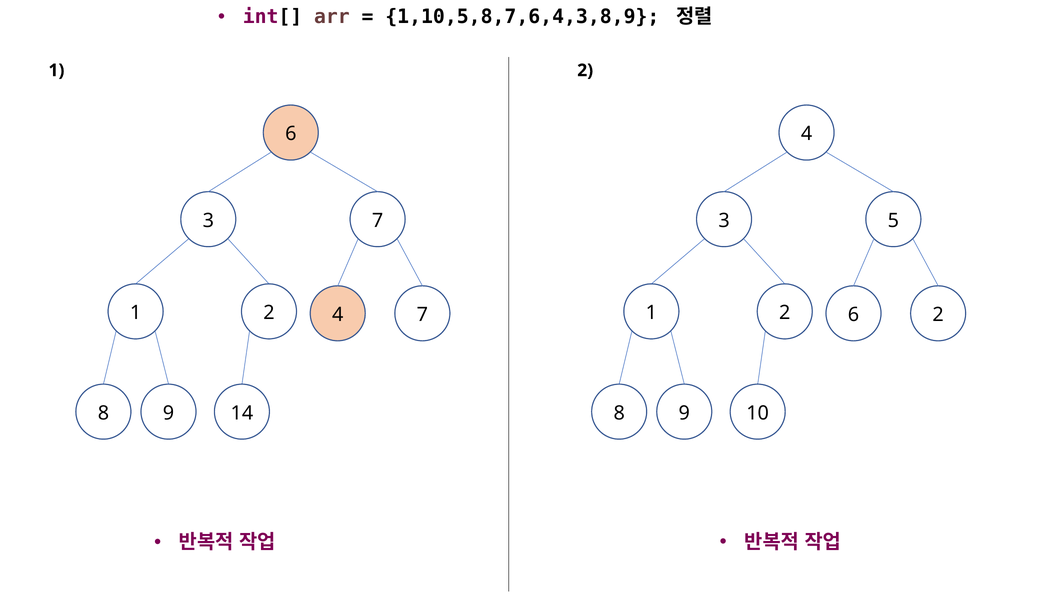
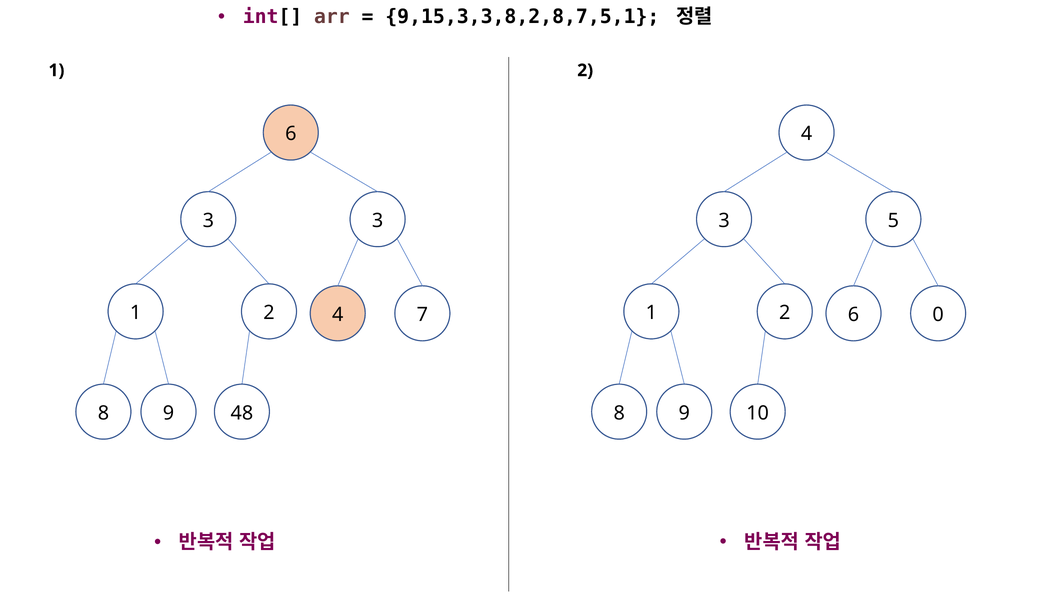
1,10,5,8,7,6,4,3,8,9: 1,10,5,8,7,6,4,3,8,9 -> 9,15,3,3,8,2,8,7,5,1
3 7: 7 -> 3
2 at (938, 315): 2 -> 0
14: 14 -> 48
